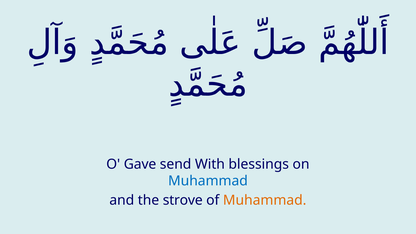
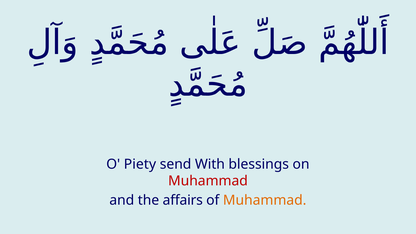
Gave: Gave -> Piety
Muhammad at (208, 181) colour: blue -> red
strove: strove -> affairs
